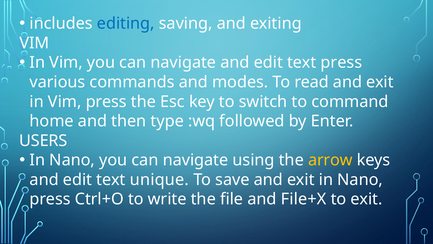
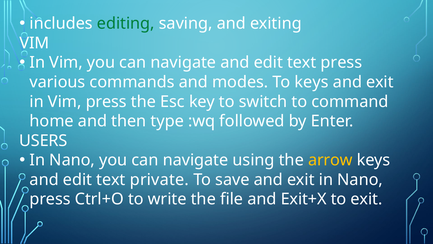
editing colour: blue -> green
To read: read -> keys
unique: unique -> private
File+X: File+X -> Exit+X
